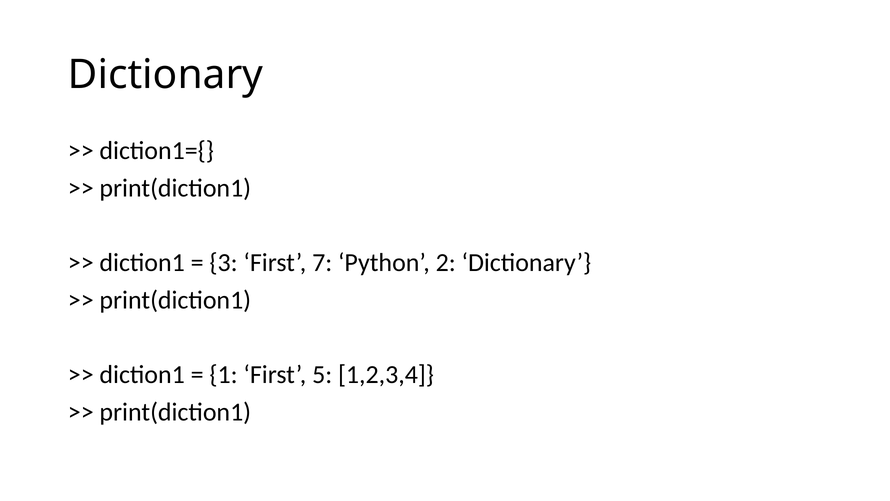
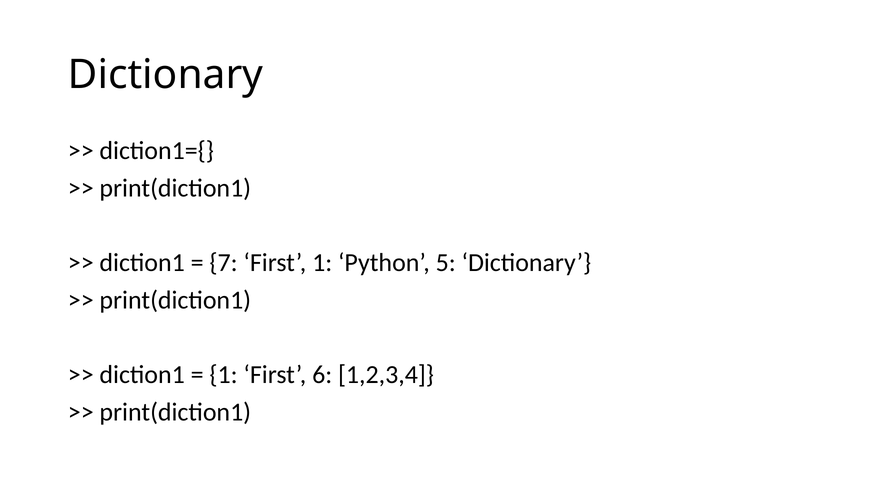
3: 3 -> 7
First 7: 7 -> 1
2: 2 -> 5
5: 5 -> 6
